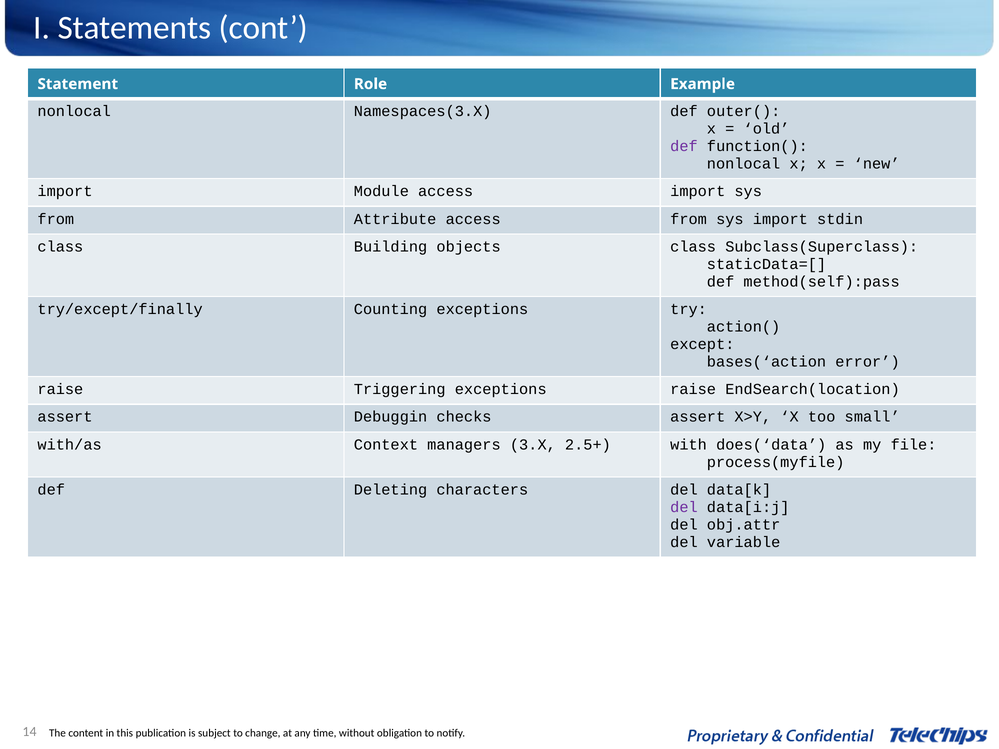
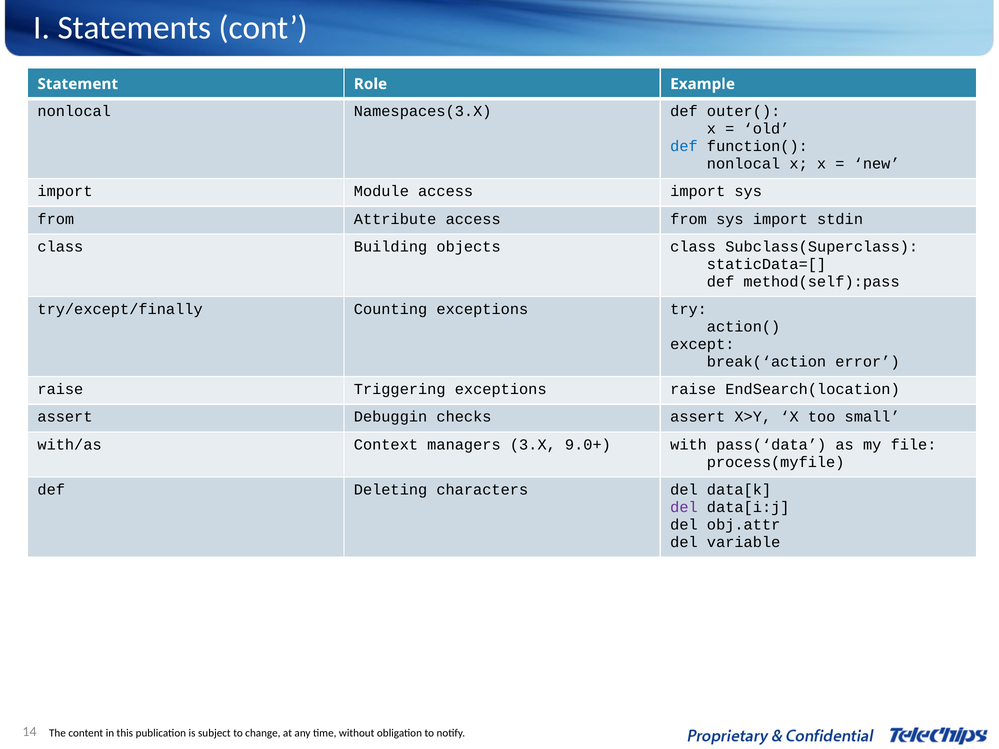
def at (684, 146) colour: purple -> blue
bases(‘action: bases(‘action -> break(‘action
2.5+: 2.5+ -> 9.0+
does(‘data: does(‘data -> pass(‘data
